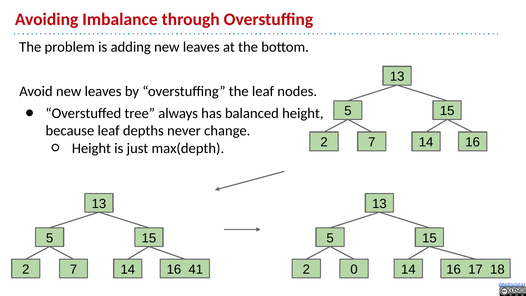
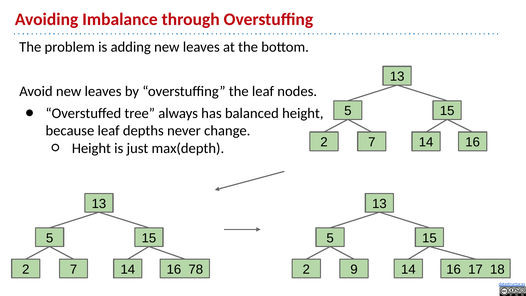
41: 41 -> 78
0: 0 -> 9
